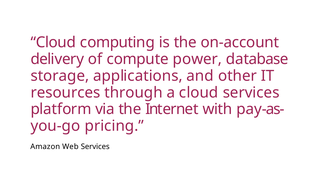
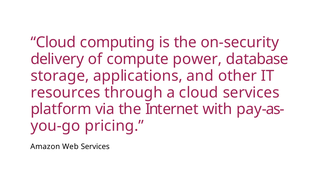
on-account: on-account -> on-security
